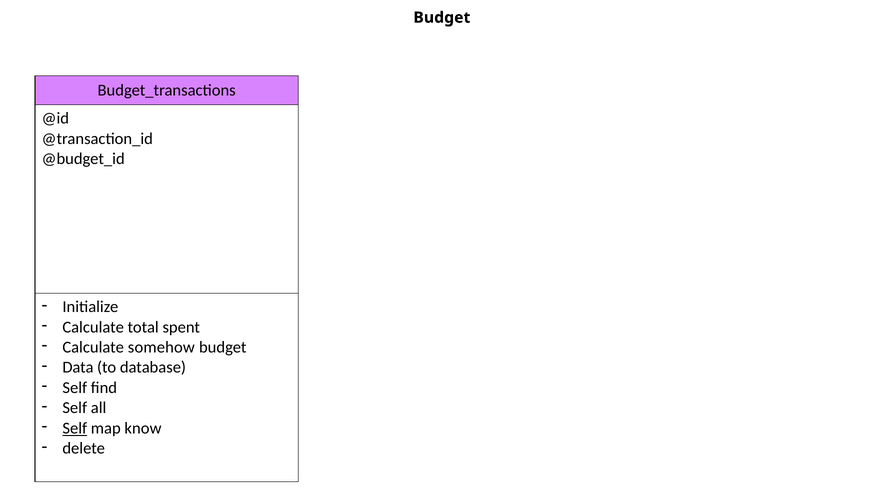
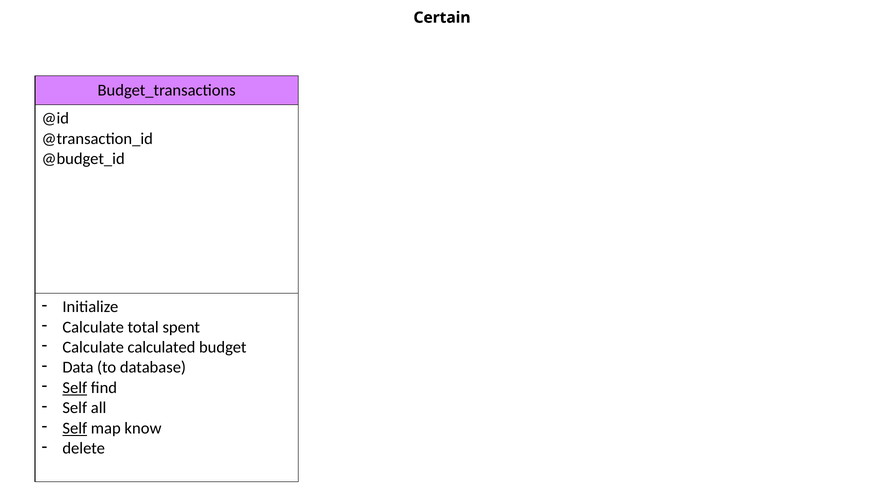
Budget at (442, 18): Budget -> Certain
somehow: somehow -> calculated
Self at (75, 388) underline: none -> present
